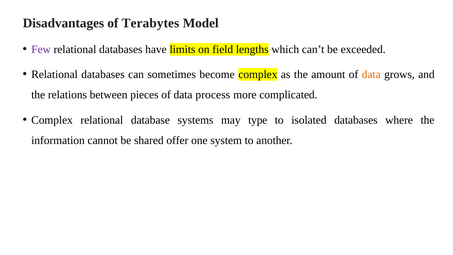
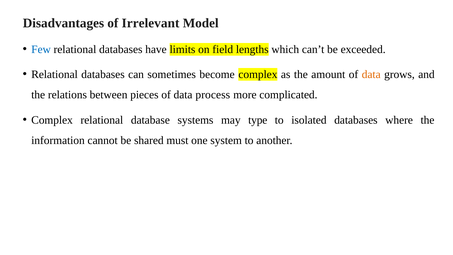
Terabytes: Terabytes -> Irrelevant
Few colour: purple -> blue
offer: offer -> must
